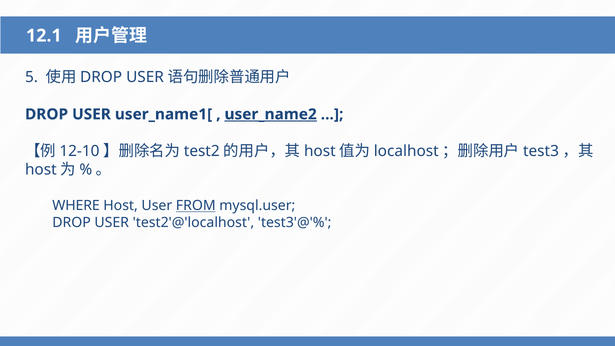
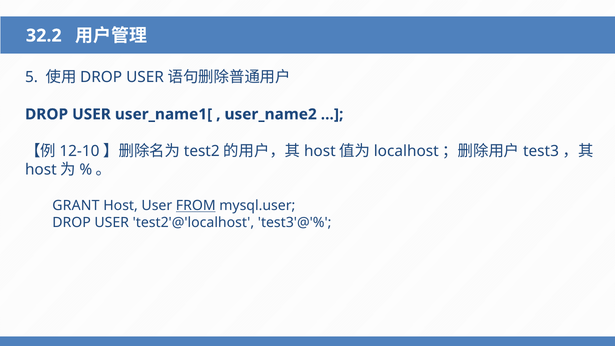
12.1: 12.1 -> 32.2
user_name2 underline: present -> none
WHERE: WHERE -> GRANT
